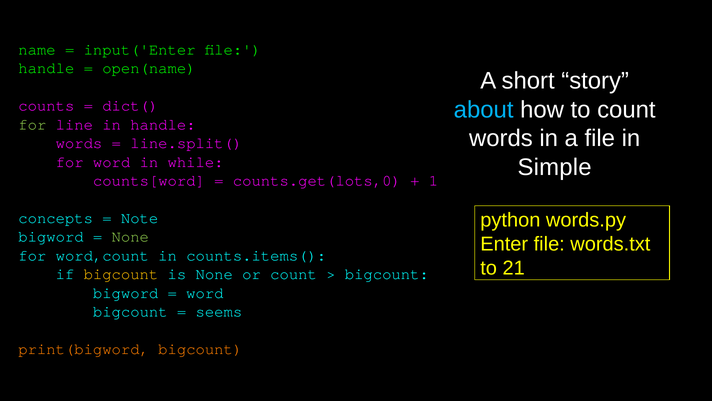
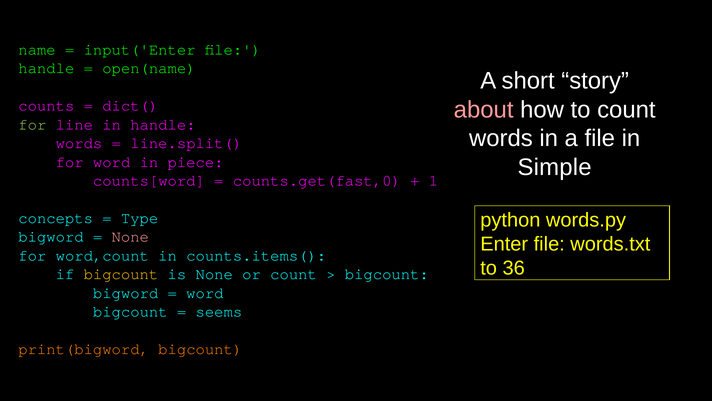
about colour: light blue -> pink
while: while -> piece
counts.get(lots,0: counts.get(lots,0 -> counts.get(fast,0
Note: Note -> Type
None at (130, 236) colour: light green -> pink
21: 21 -> 36
